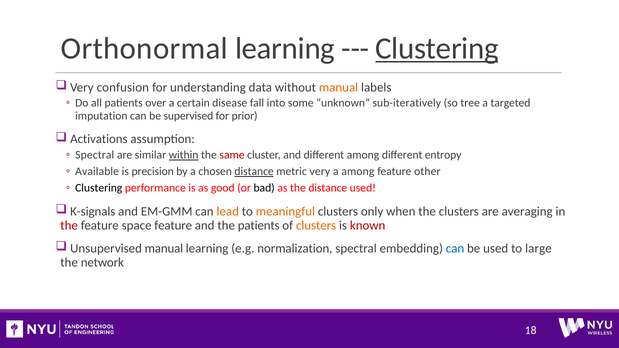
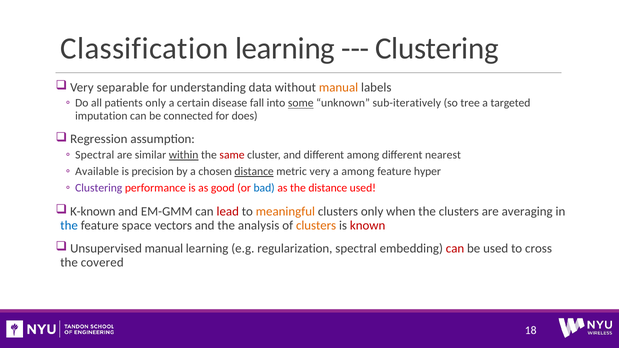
Orthonormal: Orthonormal -> Classification
Clustering at (437, 48) underline: present -> none
confusion: confusion -> separable
patients over: over -> only
some underline: none -> present
supervised: supervised -> connected
prior: prior -> does
Activations: Activations -> Regression
entropy: entropy -> nearest
other: other -> hyper
Clustering at (99, 188) colour: black -> purple
bad colour: black -> blue
K-signals: K-signals -> K-known
lead colour: orange -> red
the at (69, 225) colour: red -> blue
space feature: feature -> vectors
the patients: patients -> analysis
normalization: normalization -> regularization
can at (455, 248) colour: blue -> red
large: large -> cross
network: network -> covered
